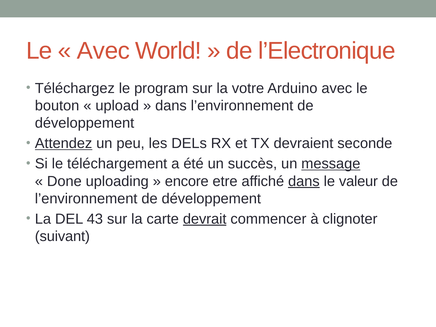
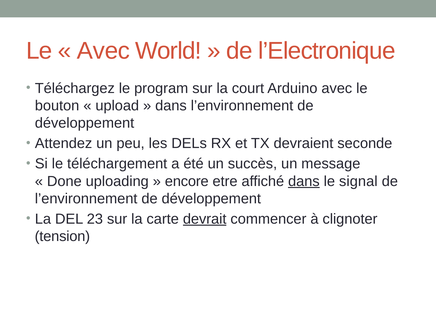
votre: votre -> court
Attendez underline: present -> none
message underline: present -> none
valeur: valeur -> signal
43: 43 -> 23
suivant: suivant -> tension
